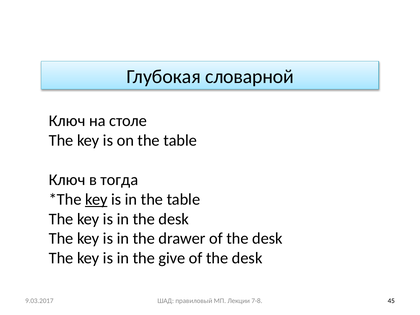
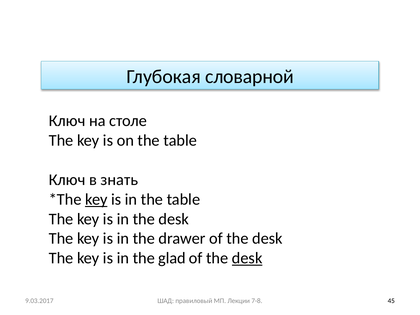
тогда: тогда -> знать
give: give -> glad
desk at (247, 258) underline: none -> present
